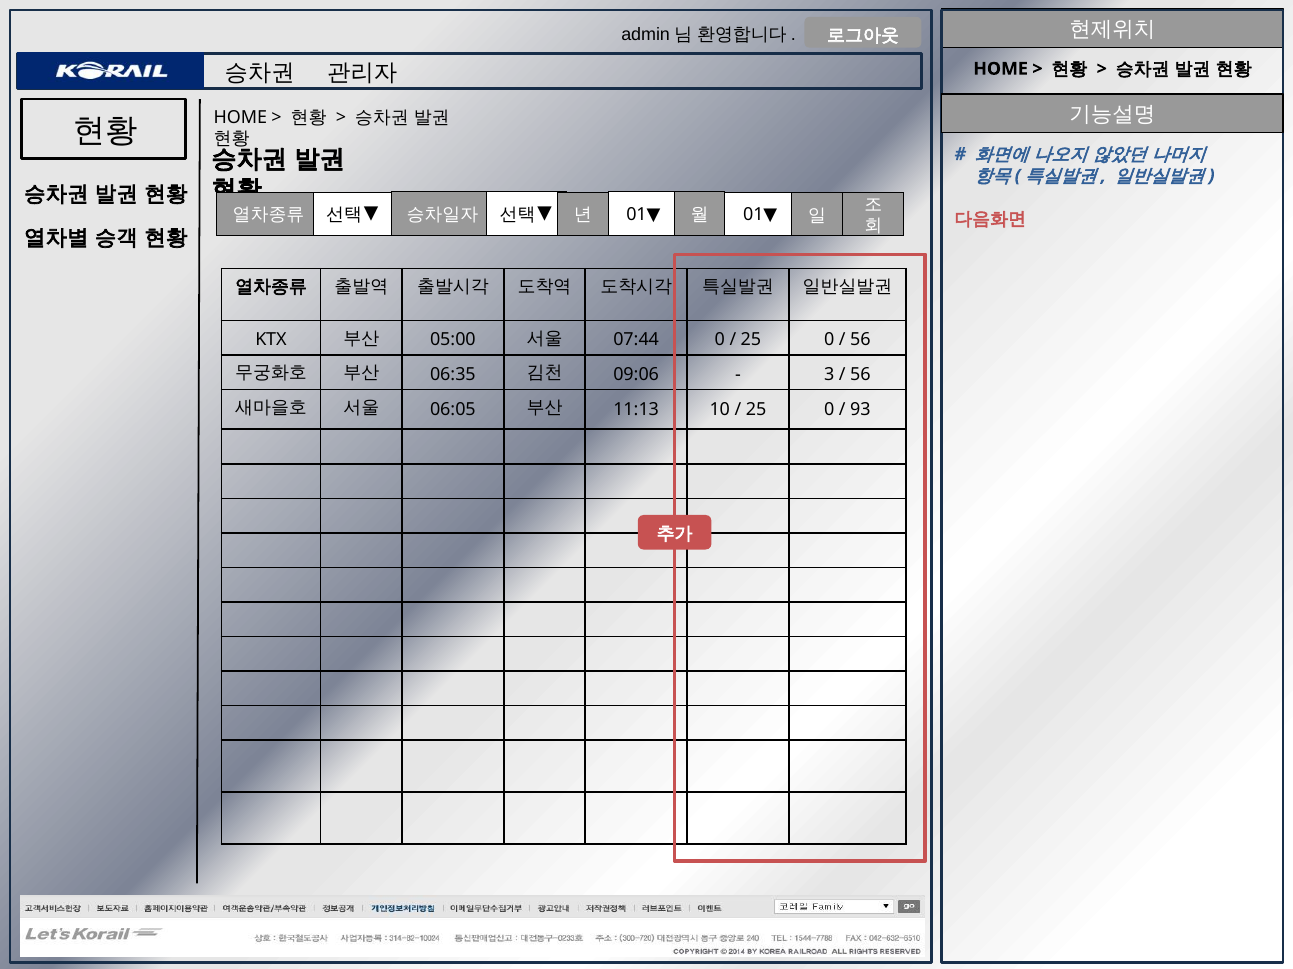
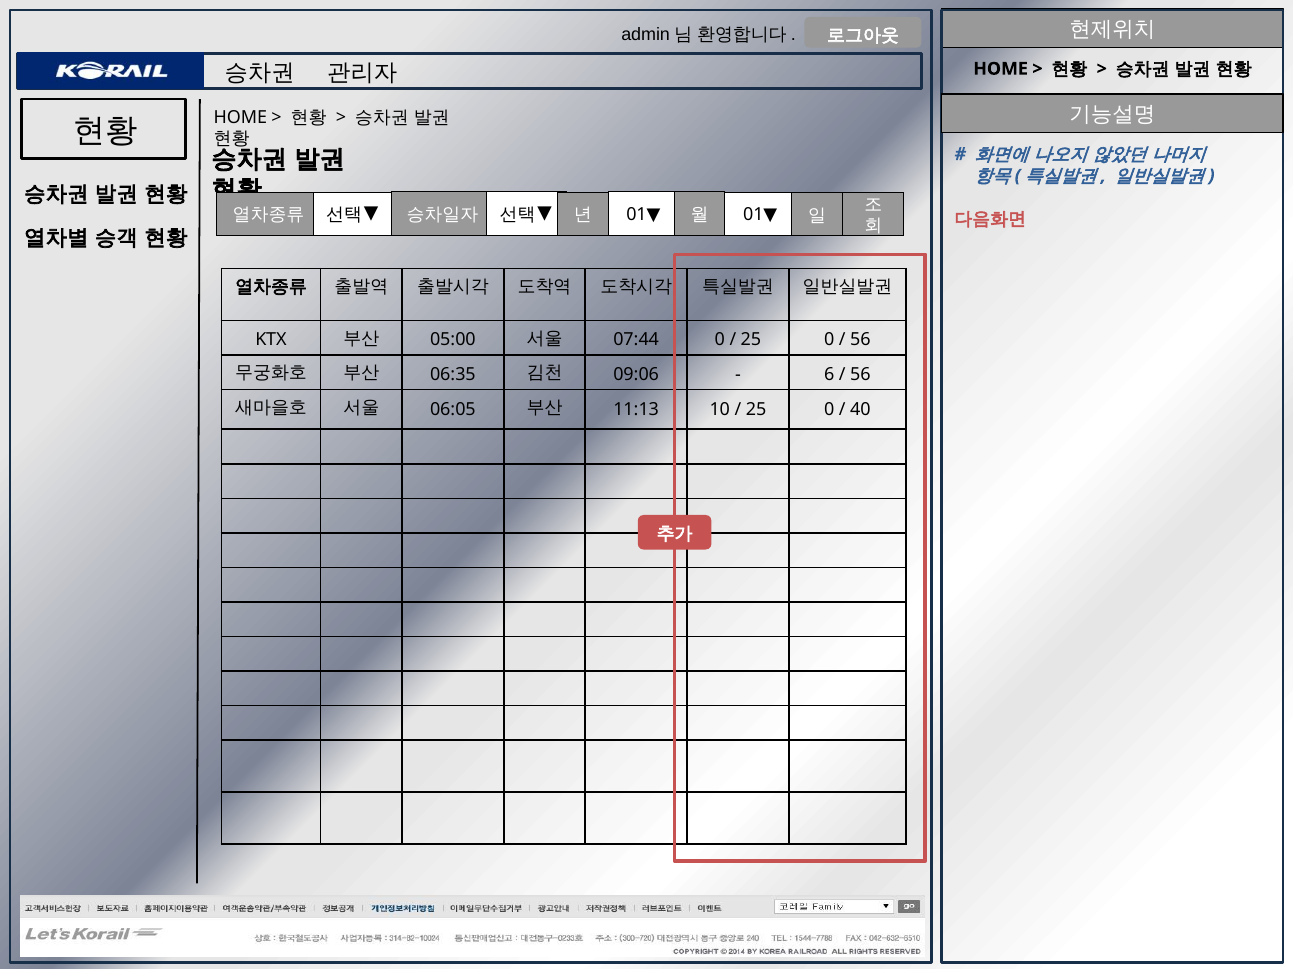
3: 3 -> 6
93: 93 -> 40
